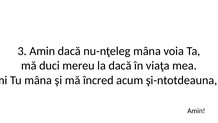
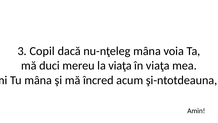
3 Amin: Amin -> Copil
la dacă: dacă -> viaţa
